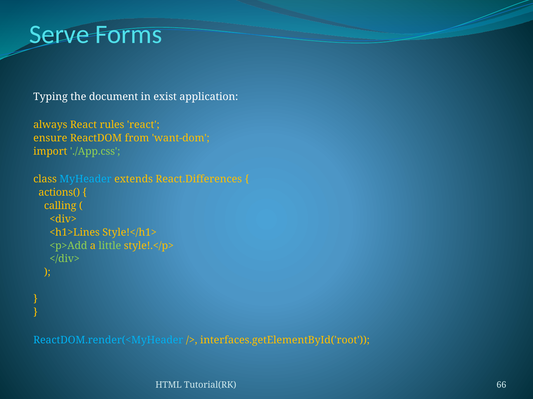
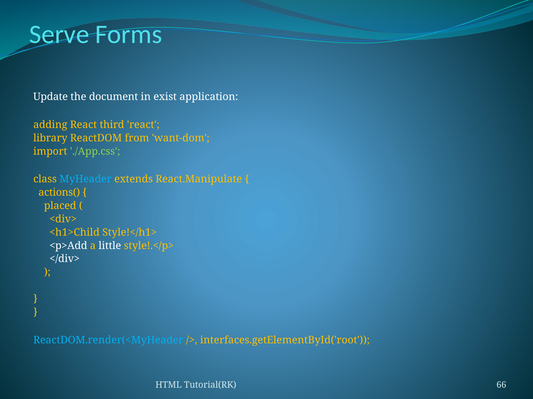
Typing: Typing -> Update
always: always -> adding
rules: rules -> third
ensure: ensure -> library
React.Differences: React.Differences -> React.Manipulate
calling: calling -> placed
<h1>Lines: <h1>Lines -> <h1>Child
<p>Add colour: light green -> white
little colour: light green -> white
</div> colour: light green -> white
